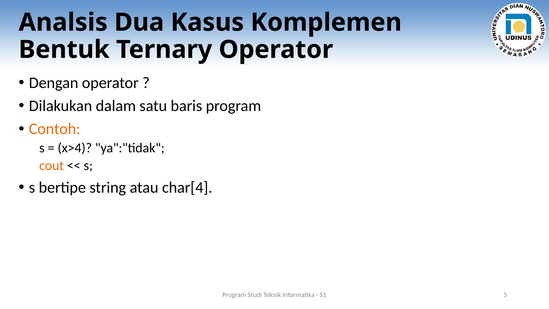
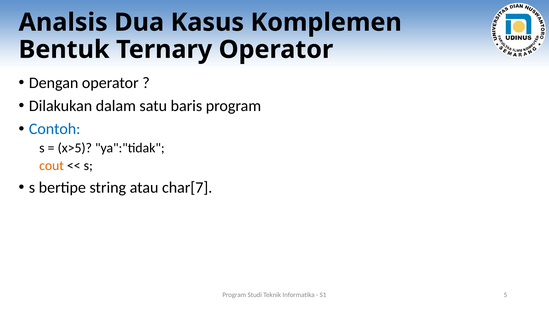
Contoh colour: orange -> blue
x>4: x>4 -> x>5
char[4: char[4 -> char[7
